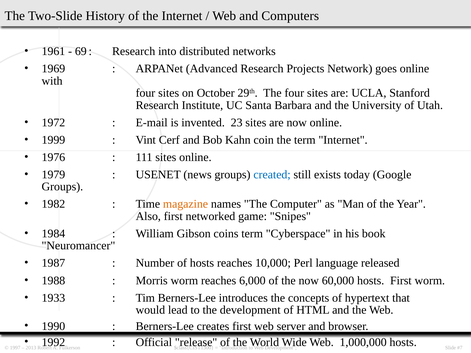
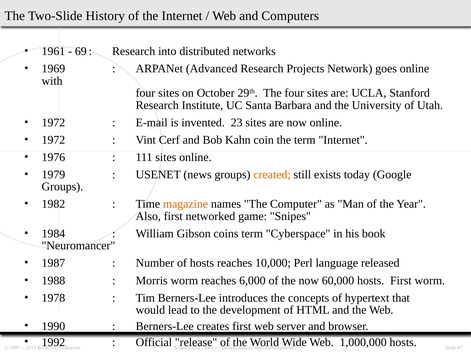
1999 at (53, 140): 1999 -> 1972
created colour: blue -> orange
1933: 1933 -> 1978
